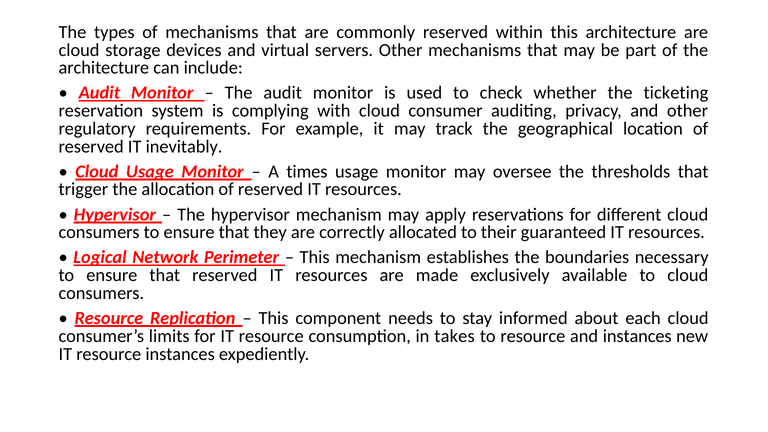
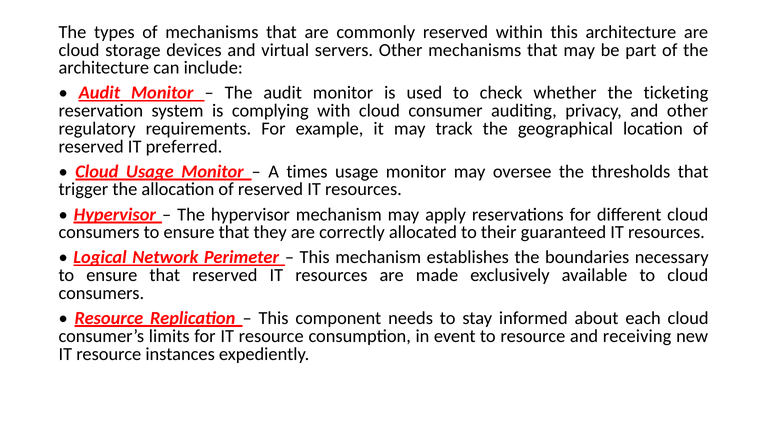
inevitably: inevitably -> preferred
takes: takes -> event
and instances: instances -> receiving
